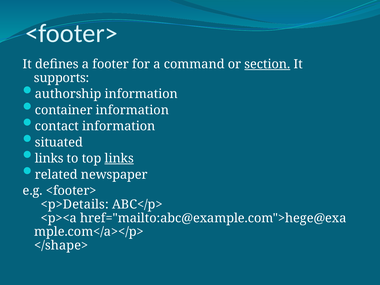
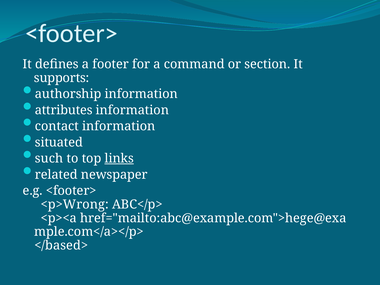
section underline: present -> none
container: container -> attributes
links at (49, 159): links -> such
<p>Details: <p>Details -> <p>Wrong
</shape>: </shape> -> </based>
